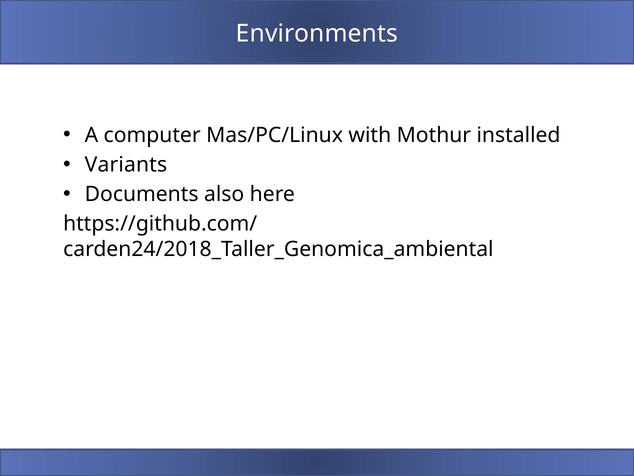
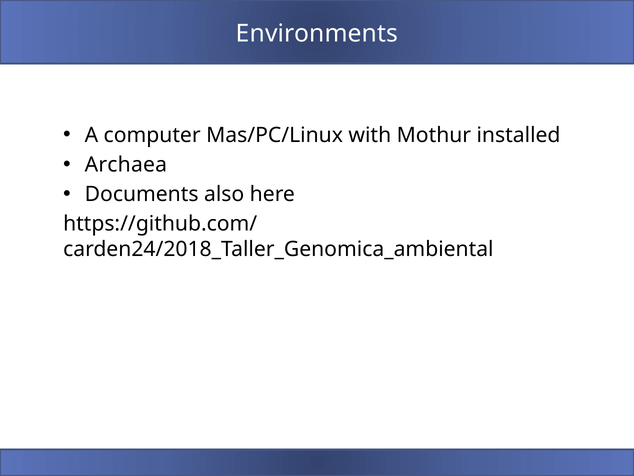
Variants: Variants -> Archaea
